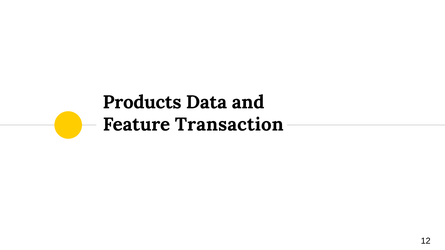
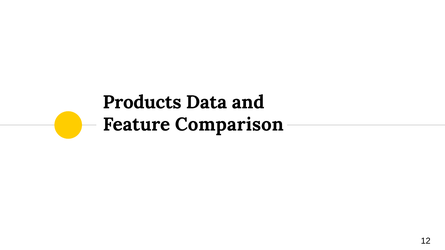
Transaction: Transaction -> Comparison
